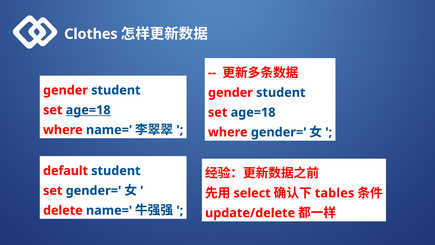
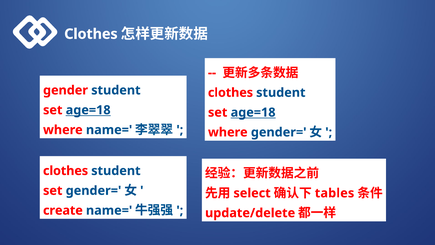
gender at (230, 93): gender -> clothes
age=18 at (253, 112) underline: none -> present
default at (66, 171): default -> clothes
delete: delete -> create
